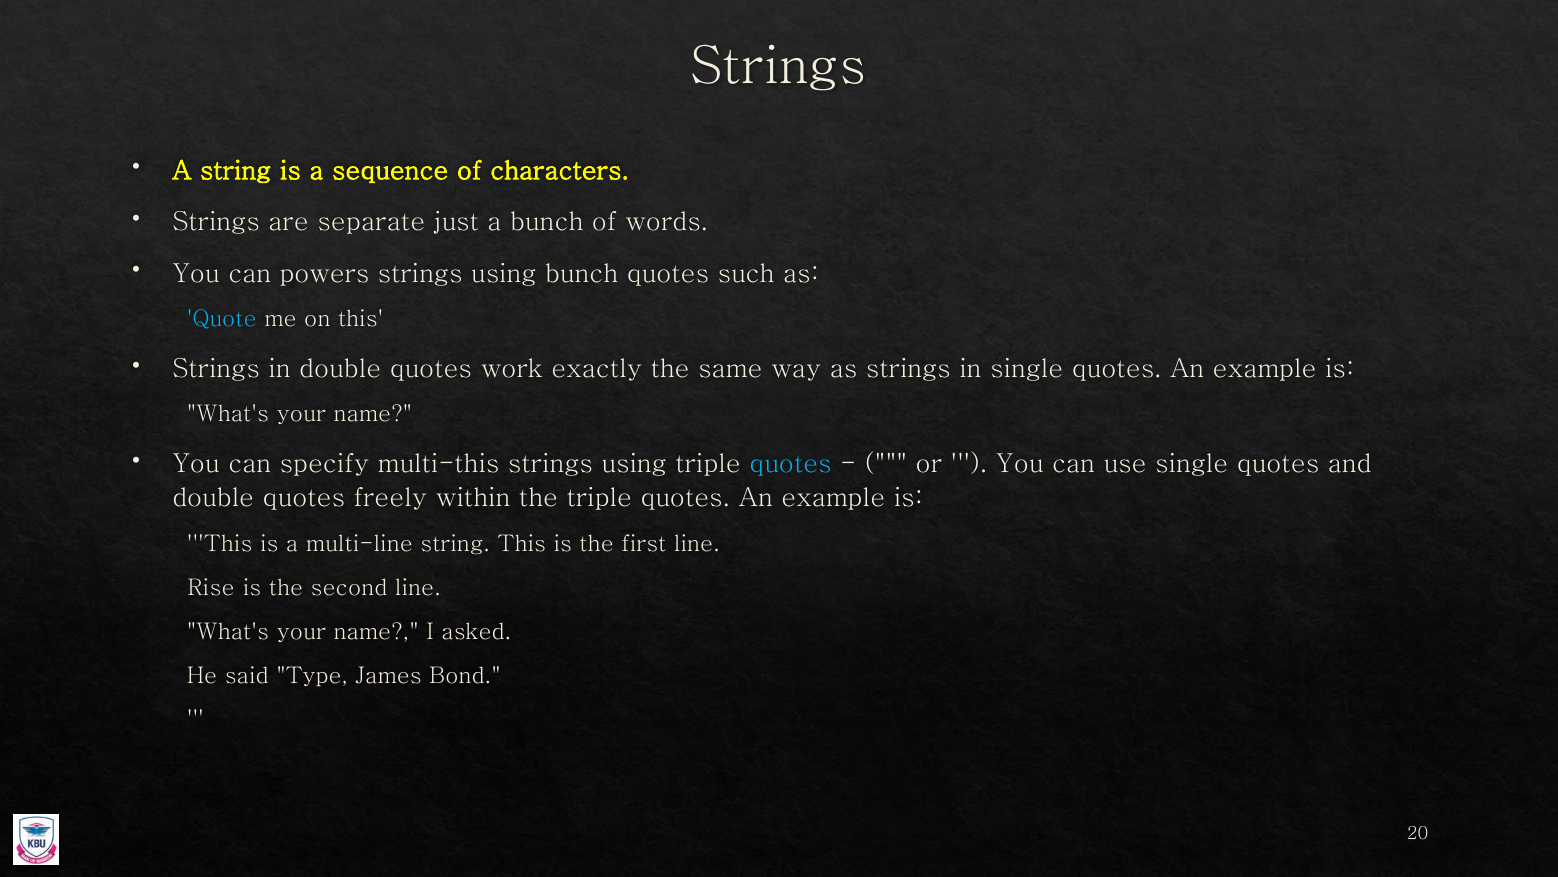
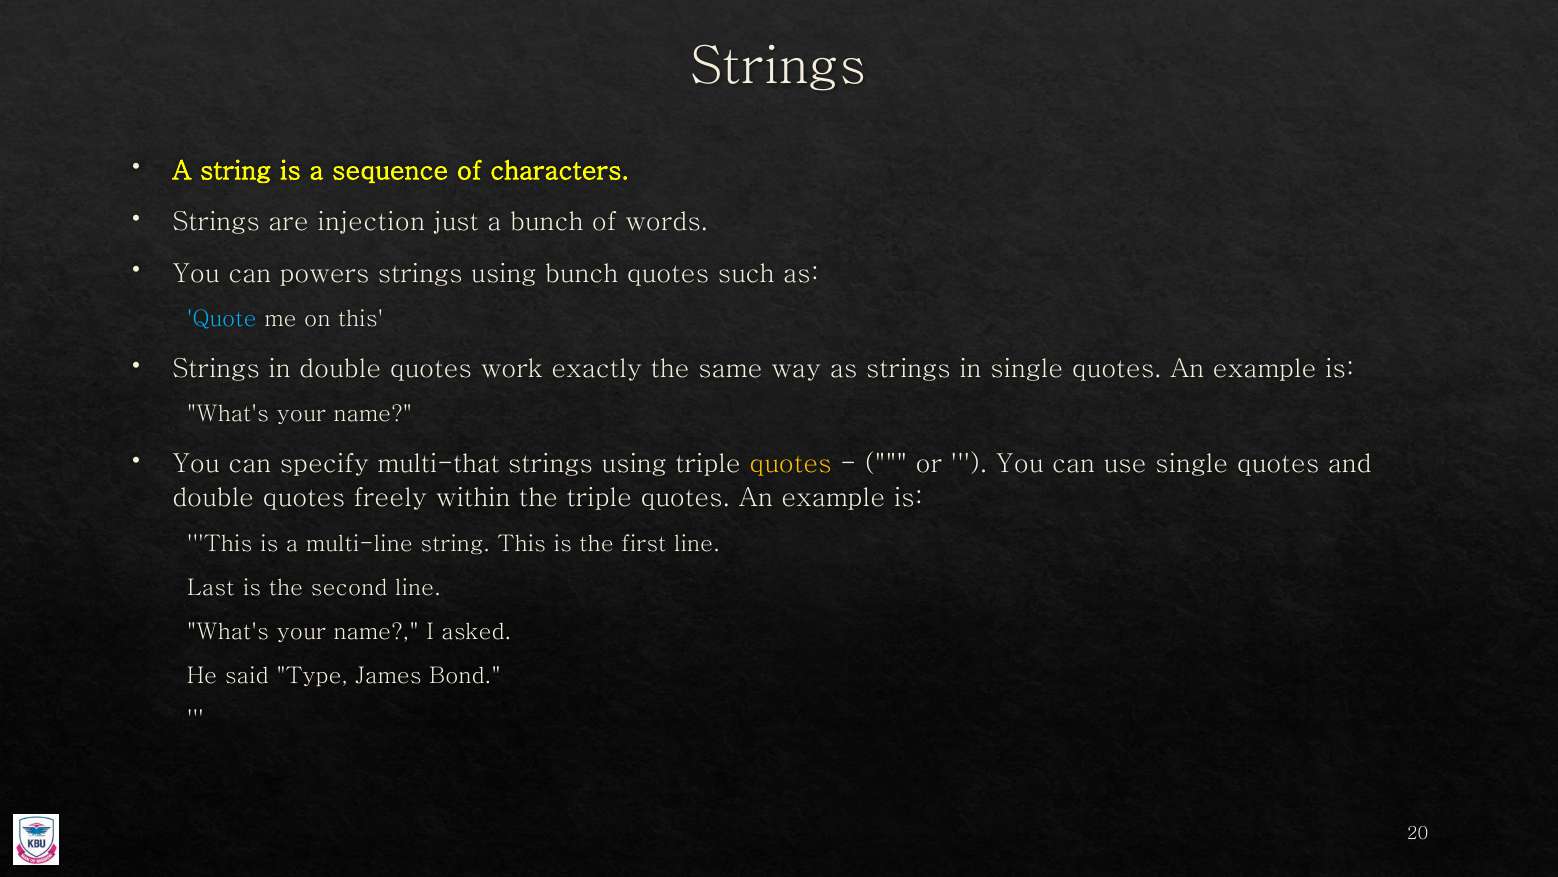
separate: separate -> injection
multi-this: multi-this -> multi-that
quotes at (791, 464) colour: light blue -> yellow
Rise: Rise -> Last
